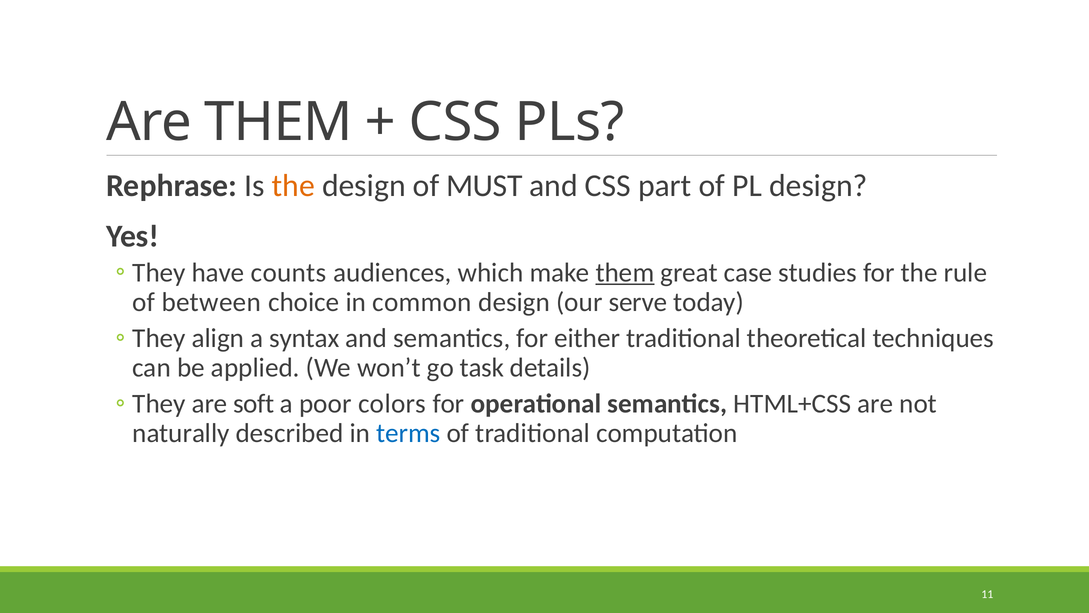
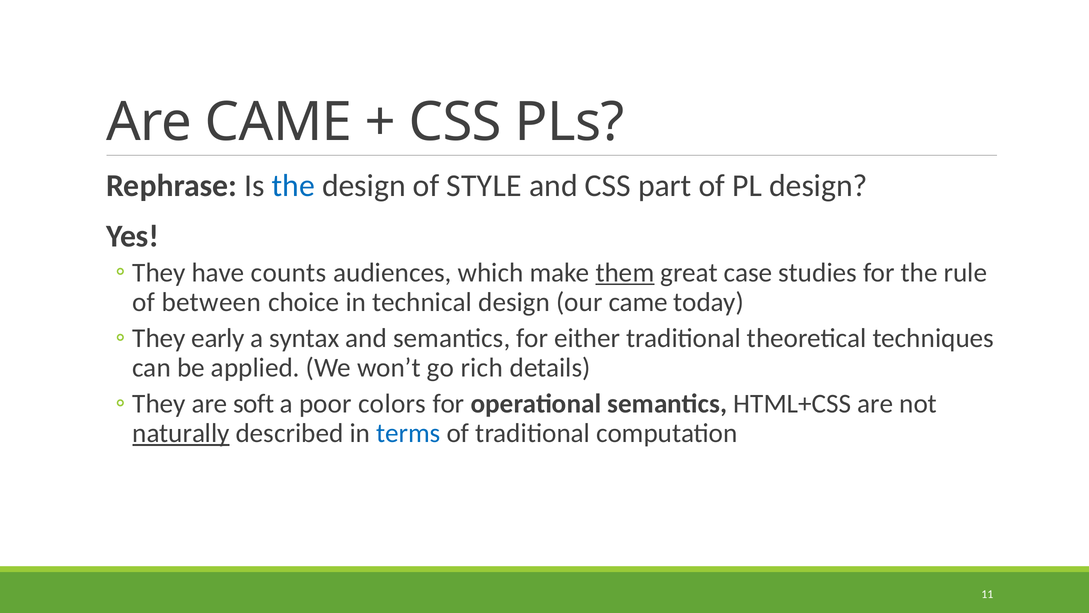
Are THEM: THEM -> CAME
the at (293, 186) colour: orange -> blue
MUST: MUST -> STYLE
common: common -> technical
our serve: serve -> came
align: align -> early
task: task -> rich
naturally underline: none -> present
